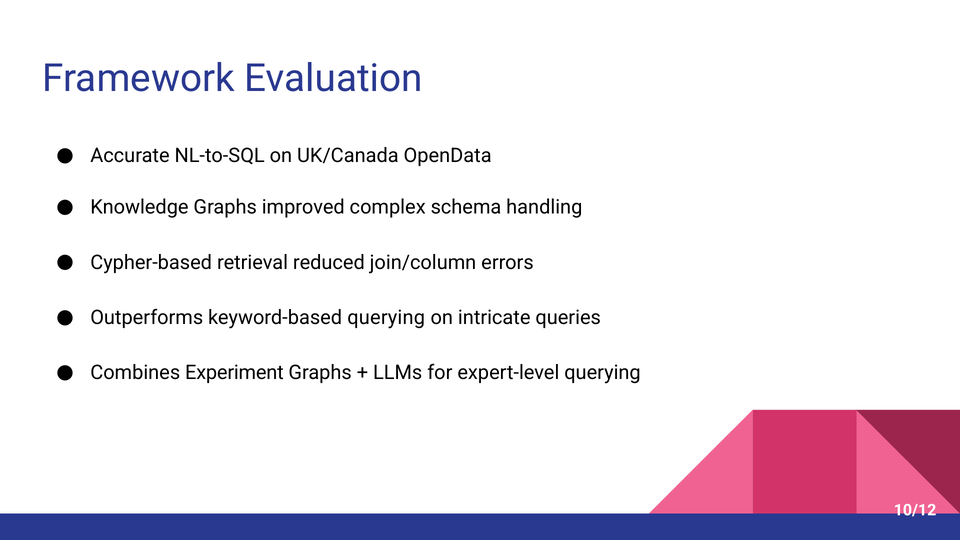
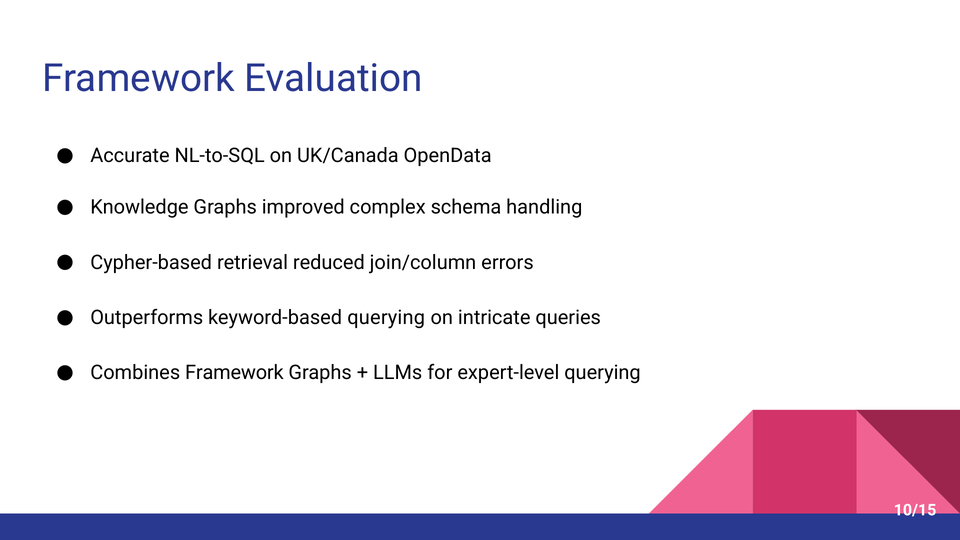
Combines Experiment: Experiment -> Framework
10/12: 10/12 -> 10/15
